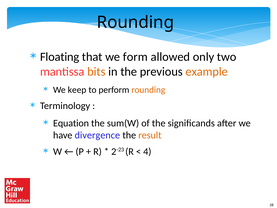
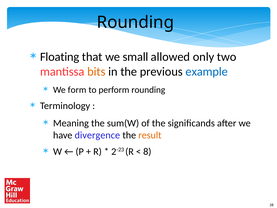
form: form -> small
example colour: orange -> blue
keep: keep -> form
rounding at (148, 90) colour: orange -> black
Equation: Equation -> Meaning
4: 4 -> 8
